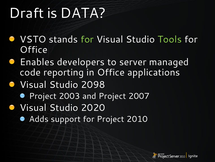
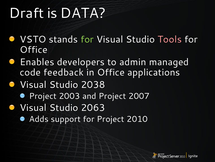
Tools colour: light green -> pink
server: server -> admin
reporting: reporting -> feedback
2098: 2098 -> 2038
2020: 2020 -> 2063
